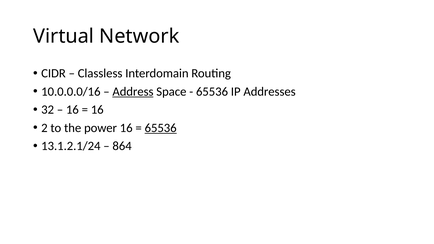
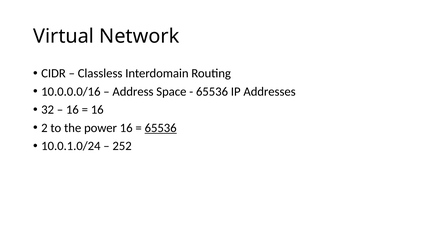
Address underline: present -> none
13.1.2.1/24: 13.1.2.1/24 -> 10.0.1.0/24
864: 864 -> 252
